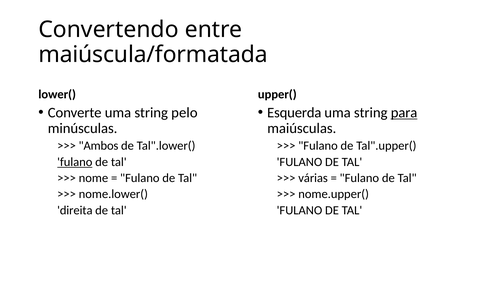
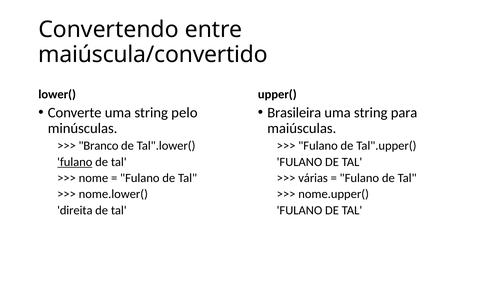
maiúscula/formatada: maiúscula/formatada -> maiúscula/convertido
Esquerda: Esquerda -> Brasileira
para underline: present -> none
Ambos: Ambos -> Branco
